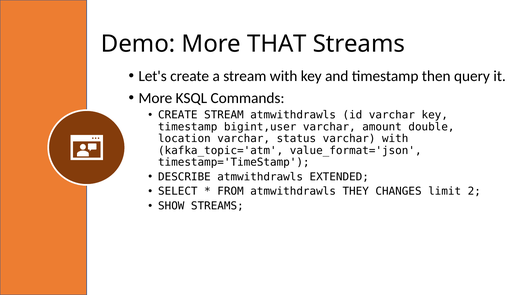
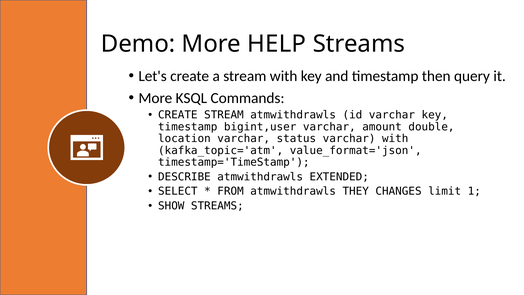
THAT: THAT -> HELP
2: 2 -> 1
